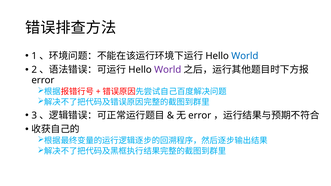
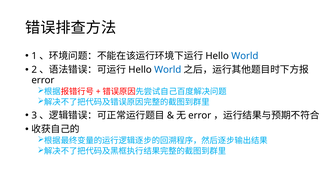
World at (168, 70) colour: purple -> blue
